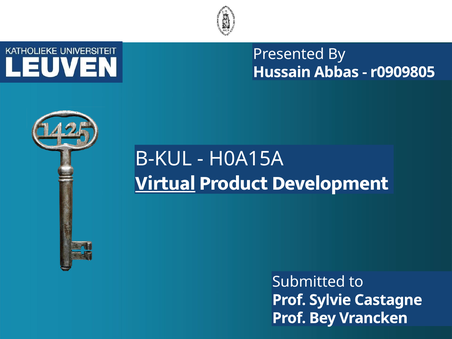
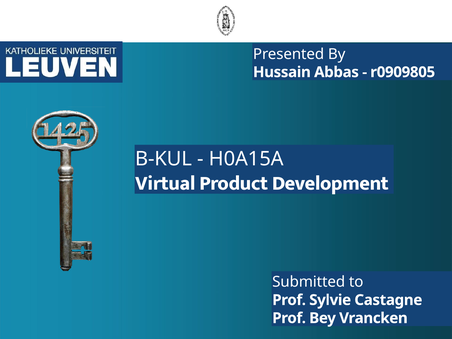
Virtual underline: present -> none
